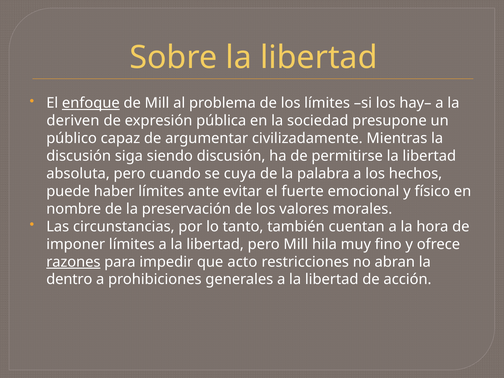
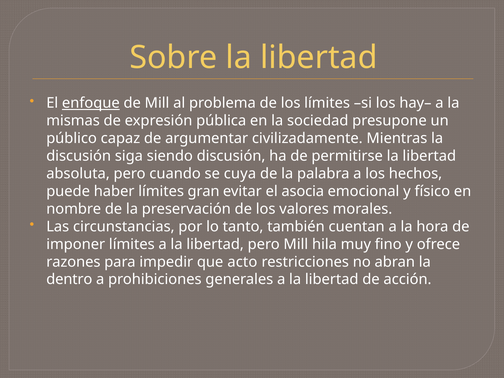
deriven: deriven -> mismas
ante: ante -> gran
fuerte: fuerte -> asocia
razones underline: present -> none
